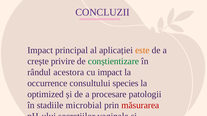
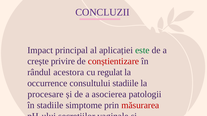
este colour: orange -> green
conștientizare colour: green -> red
cu impact: impact -> regulat
consultului species: species -> stadiile
optimized: optimized -> procesare
a procesare: procesare -> asocierea
stadiile microbial: microbial -> simptome
